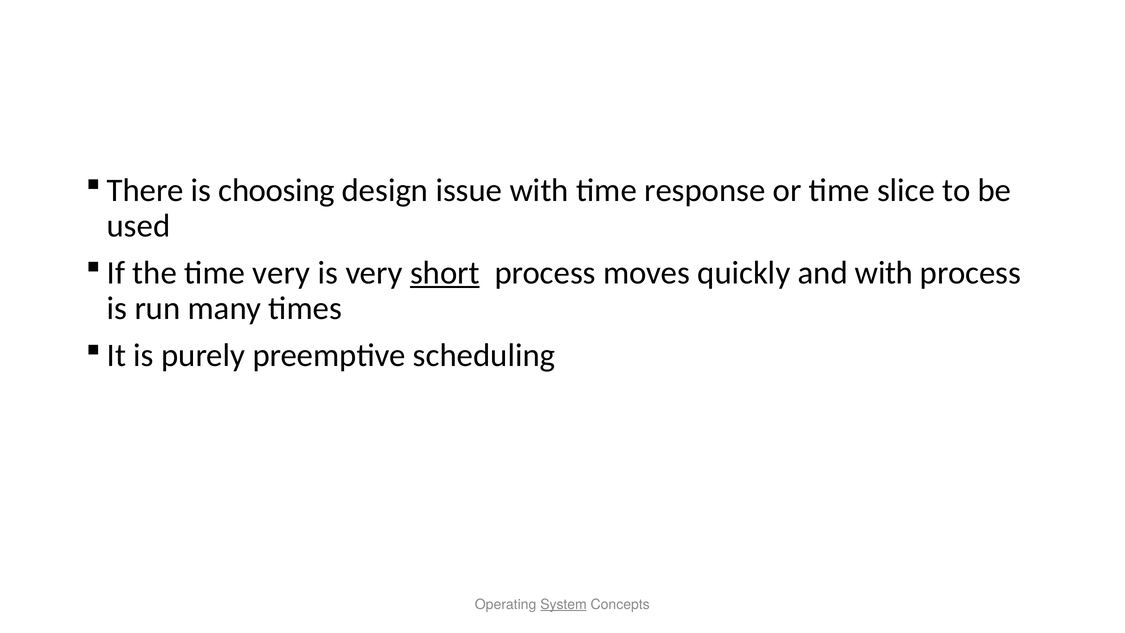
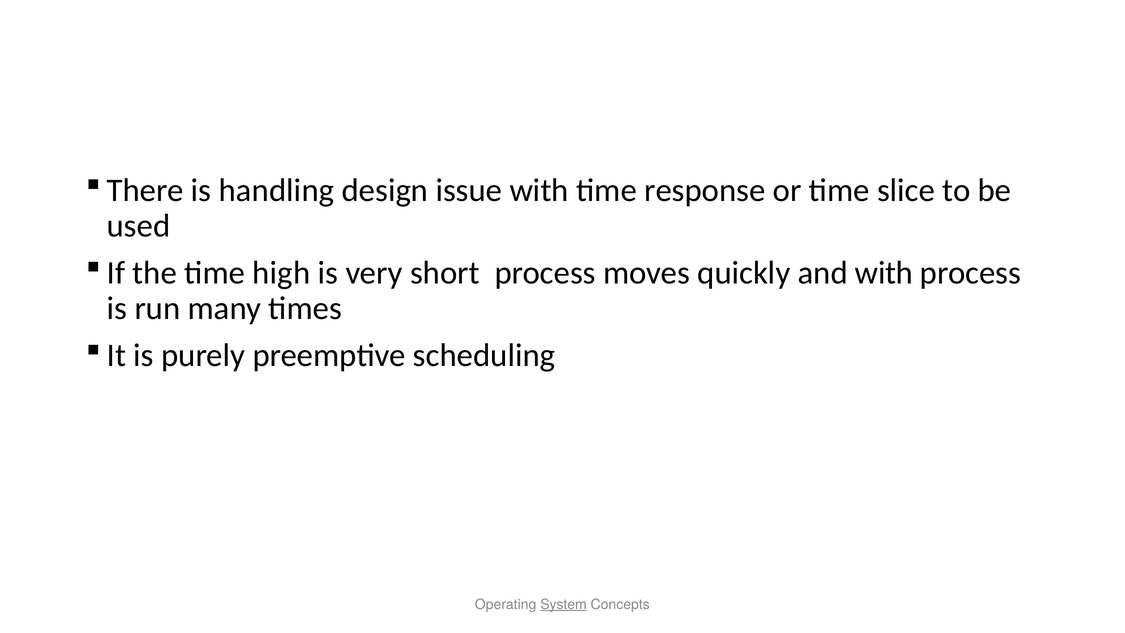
choosing: choosing -> handling
time very: very -> high
short underline: present -> none
